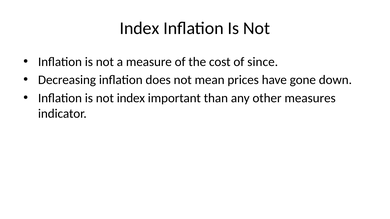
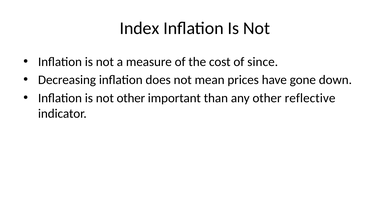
not index: index -> other
measures: measures -> reflective
